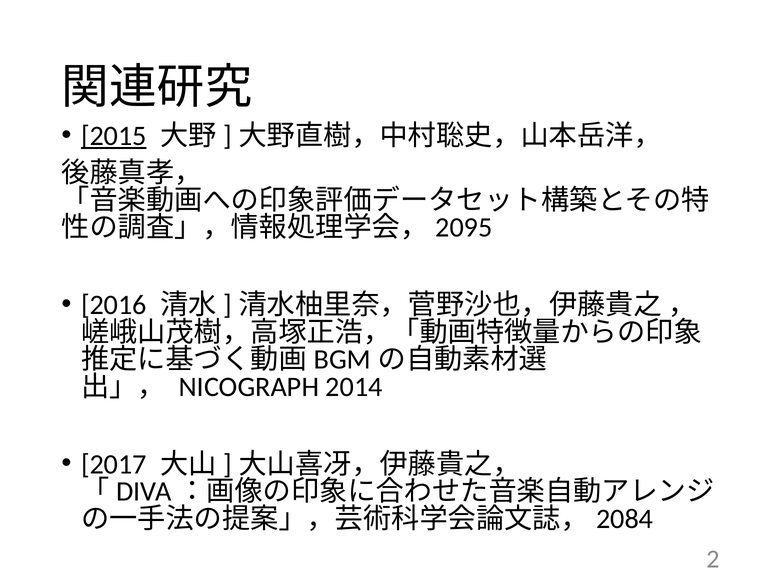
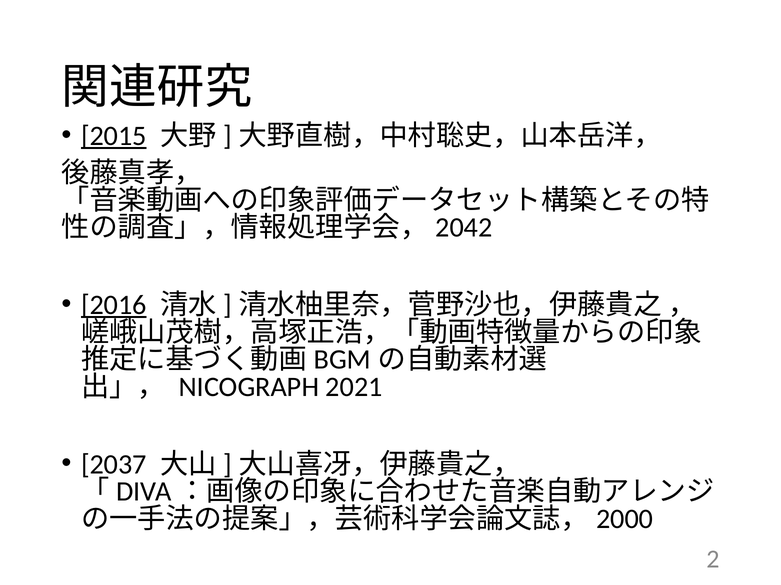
2095: 2095 -> 2042
2016 underline: none -> present
2014: 2014 -> 2021
2017: 2017 -> 2037
2084: 2084 -> 2000
